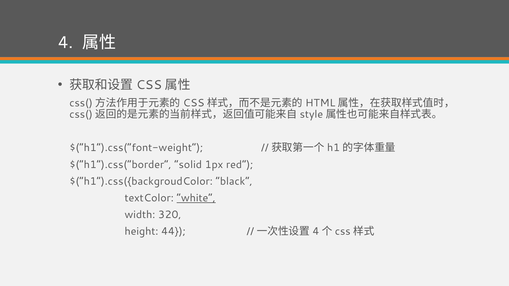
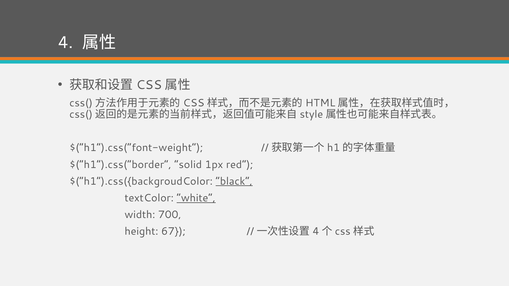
black underline: none -> present
320: 320 -> 700
44: 44 -> 67
